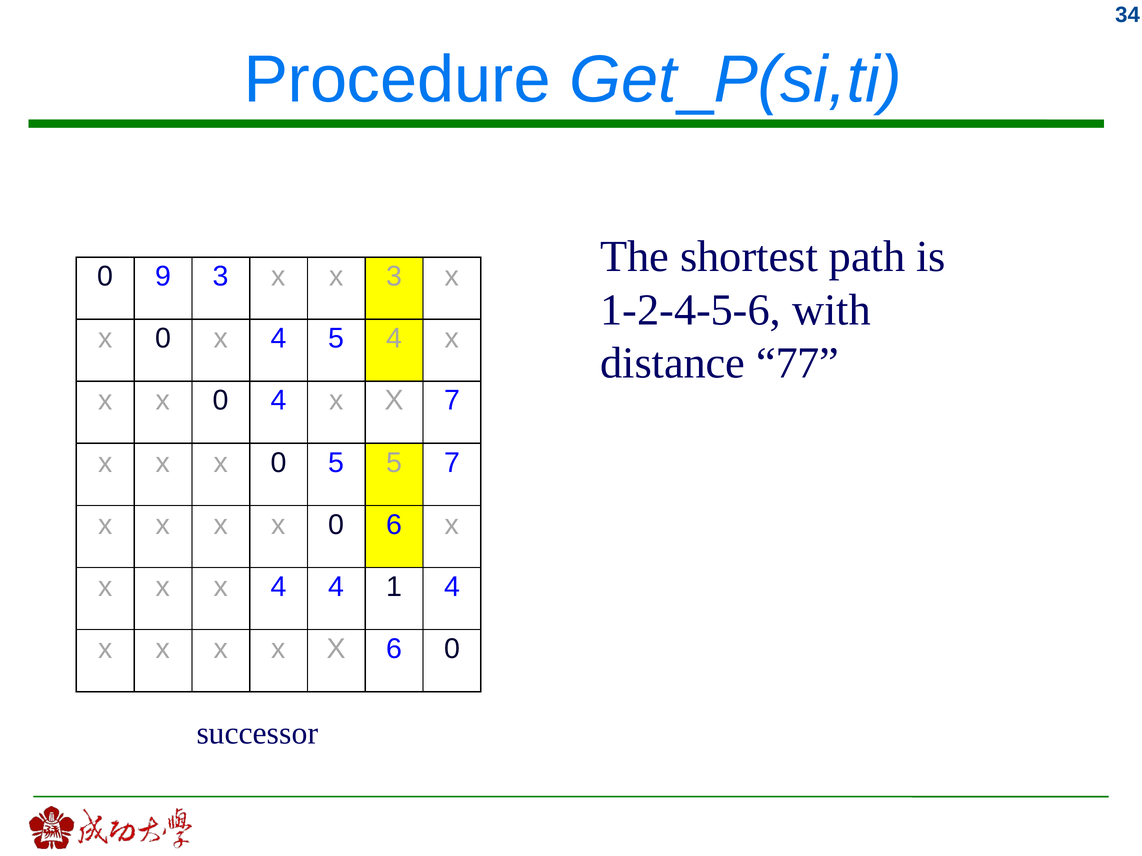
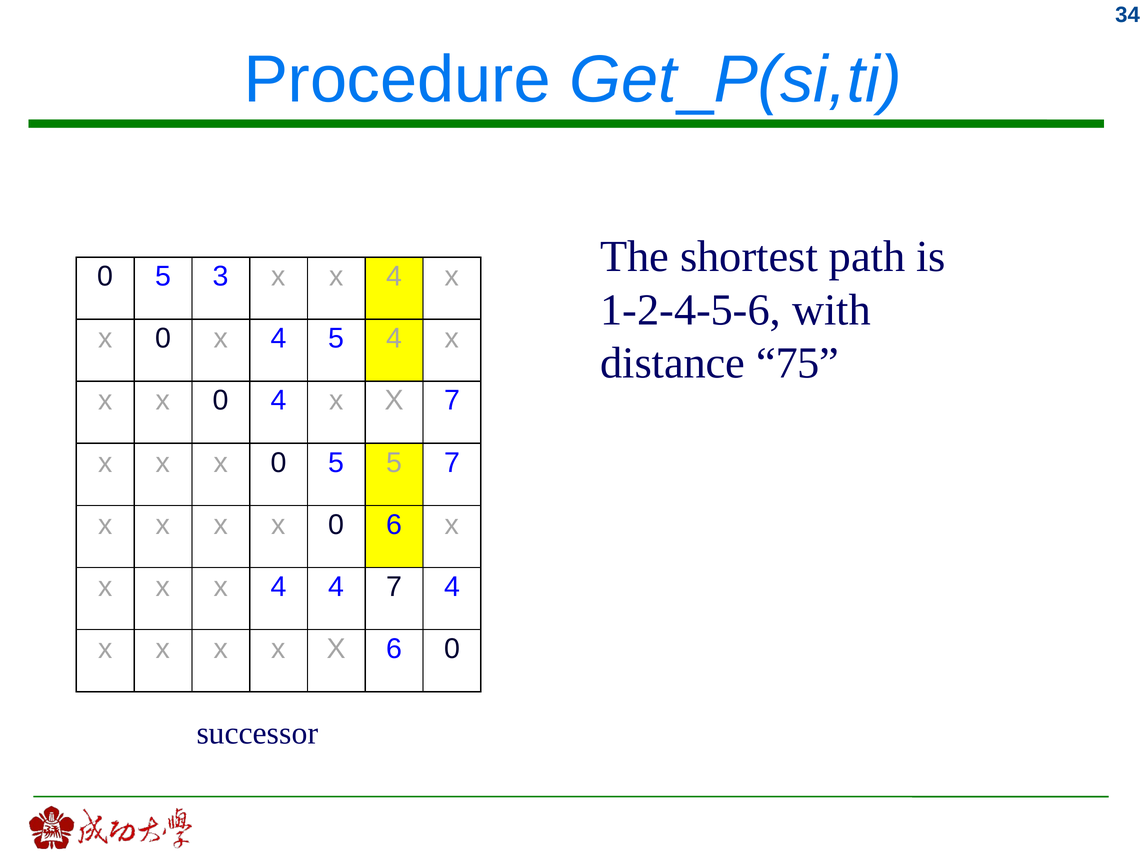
9 at (163, 277): 9 -> 5
3 x x 3: 3 -> 4
77: 77 -> 75
4 1: 1 -> 7
